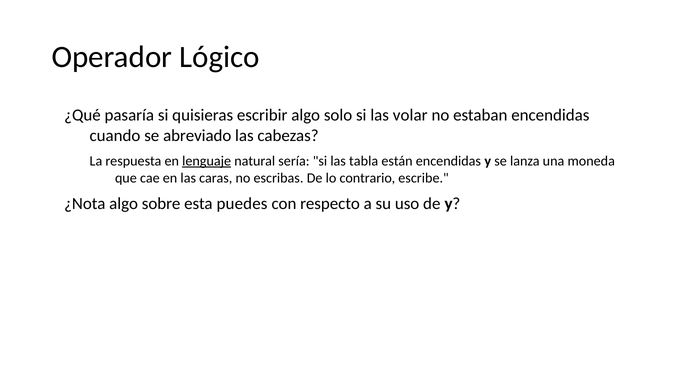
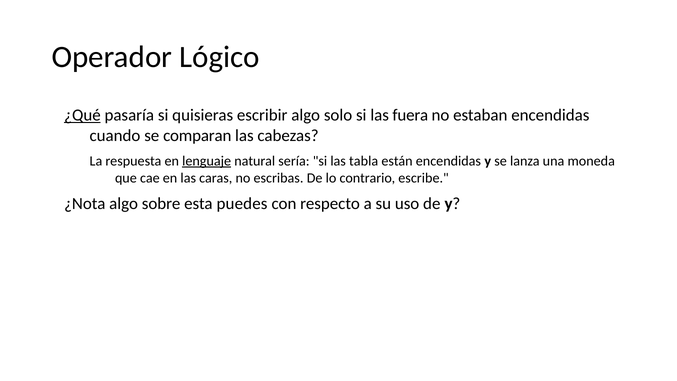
¿Qué underline: none -> present
volar: volar -> fuera
abreviado: abreviado -> comparan
